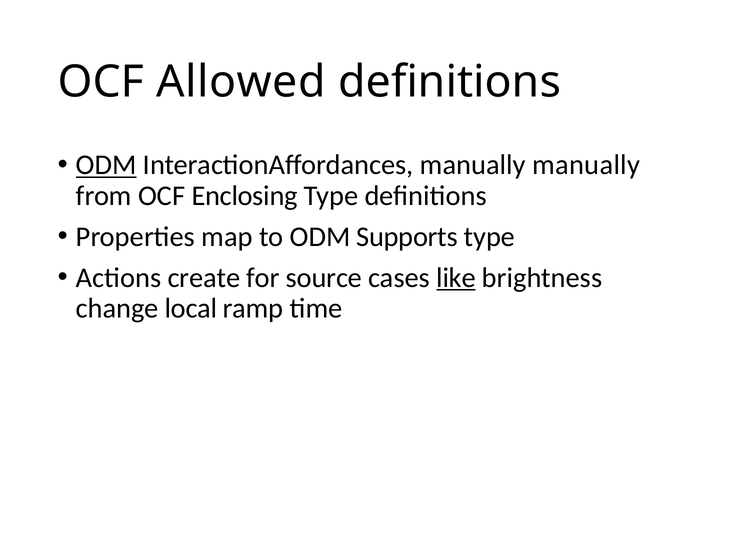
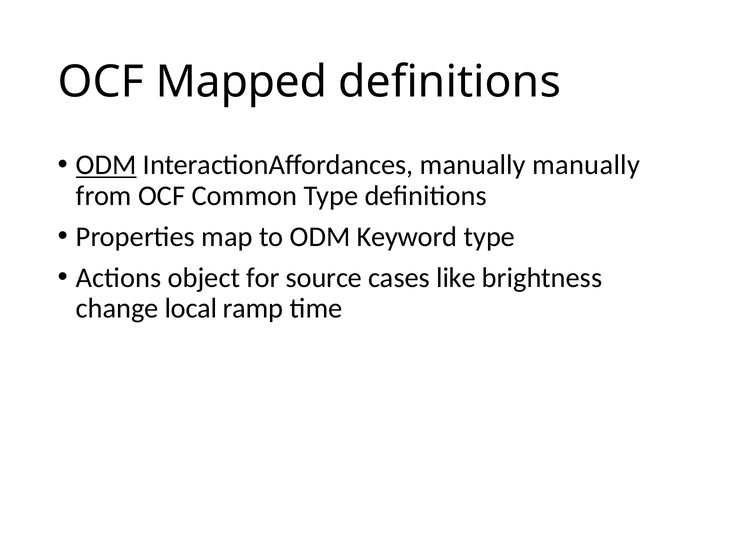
Allowed: Allowed -> Mapped
Enclosing: Enclosing -> Common
Supports: Supports -> Keyword
create: create -> object
like underline: present -> none
